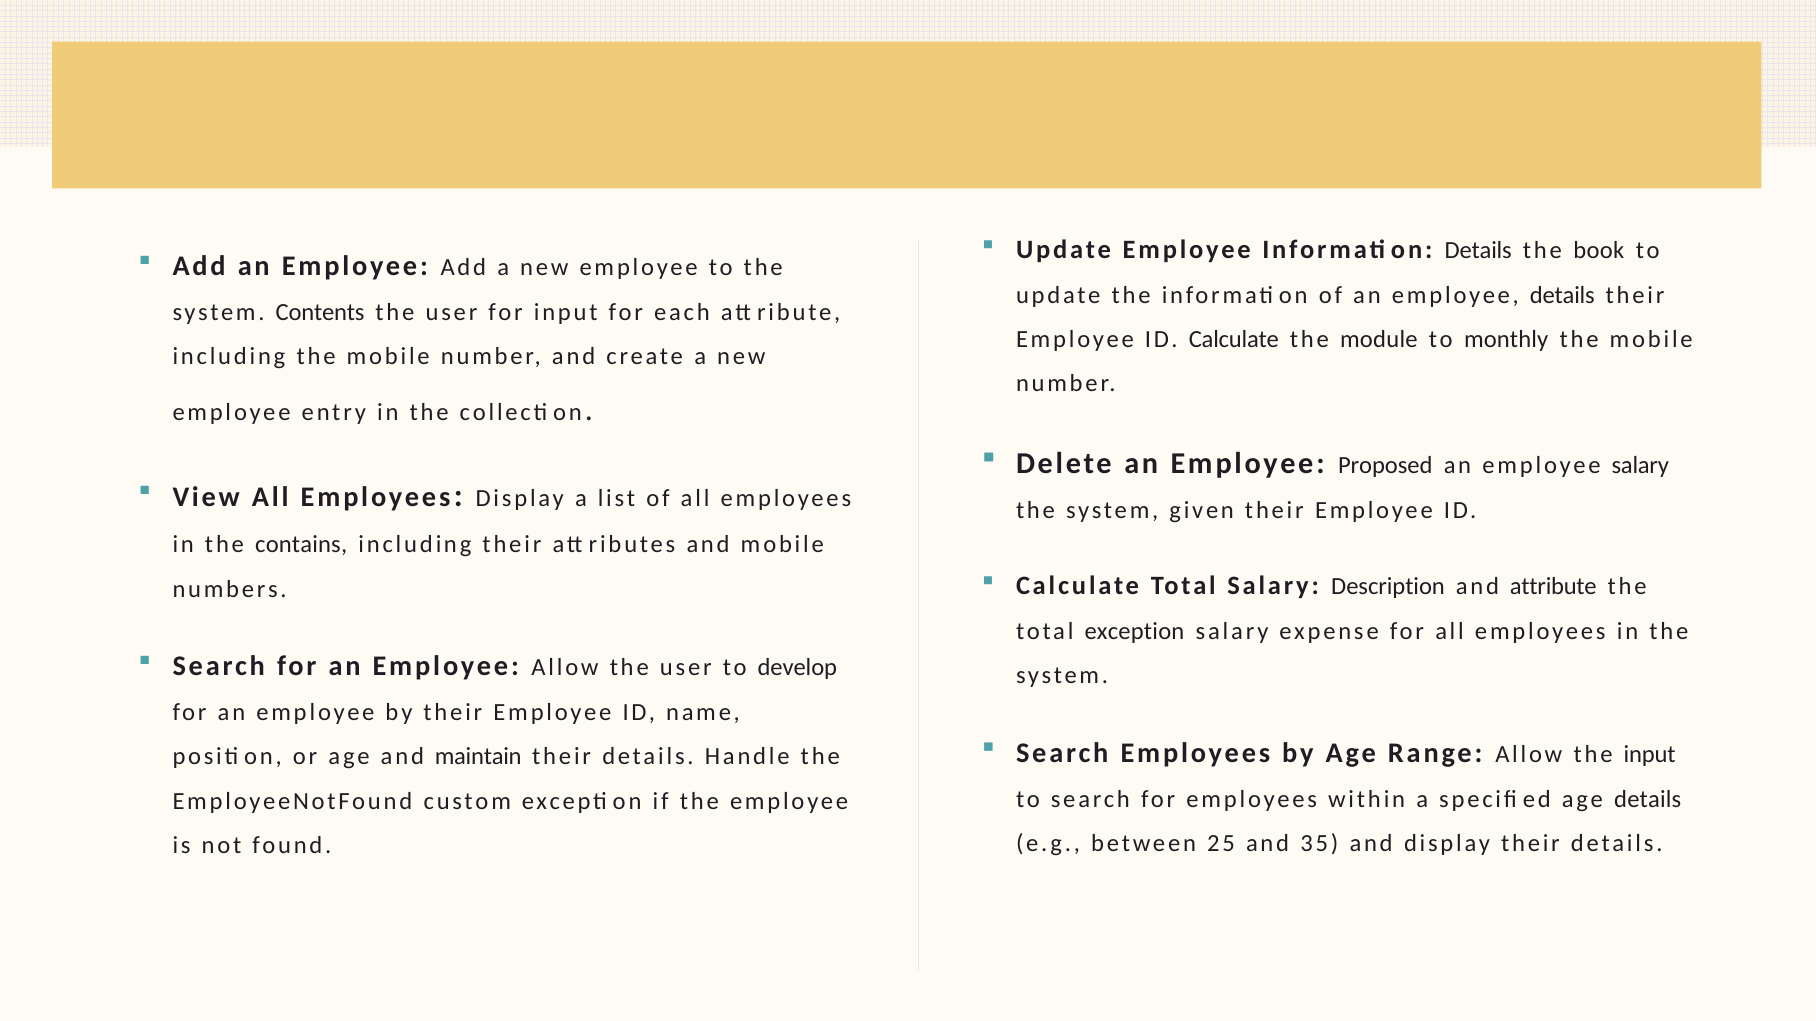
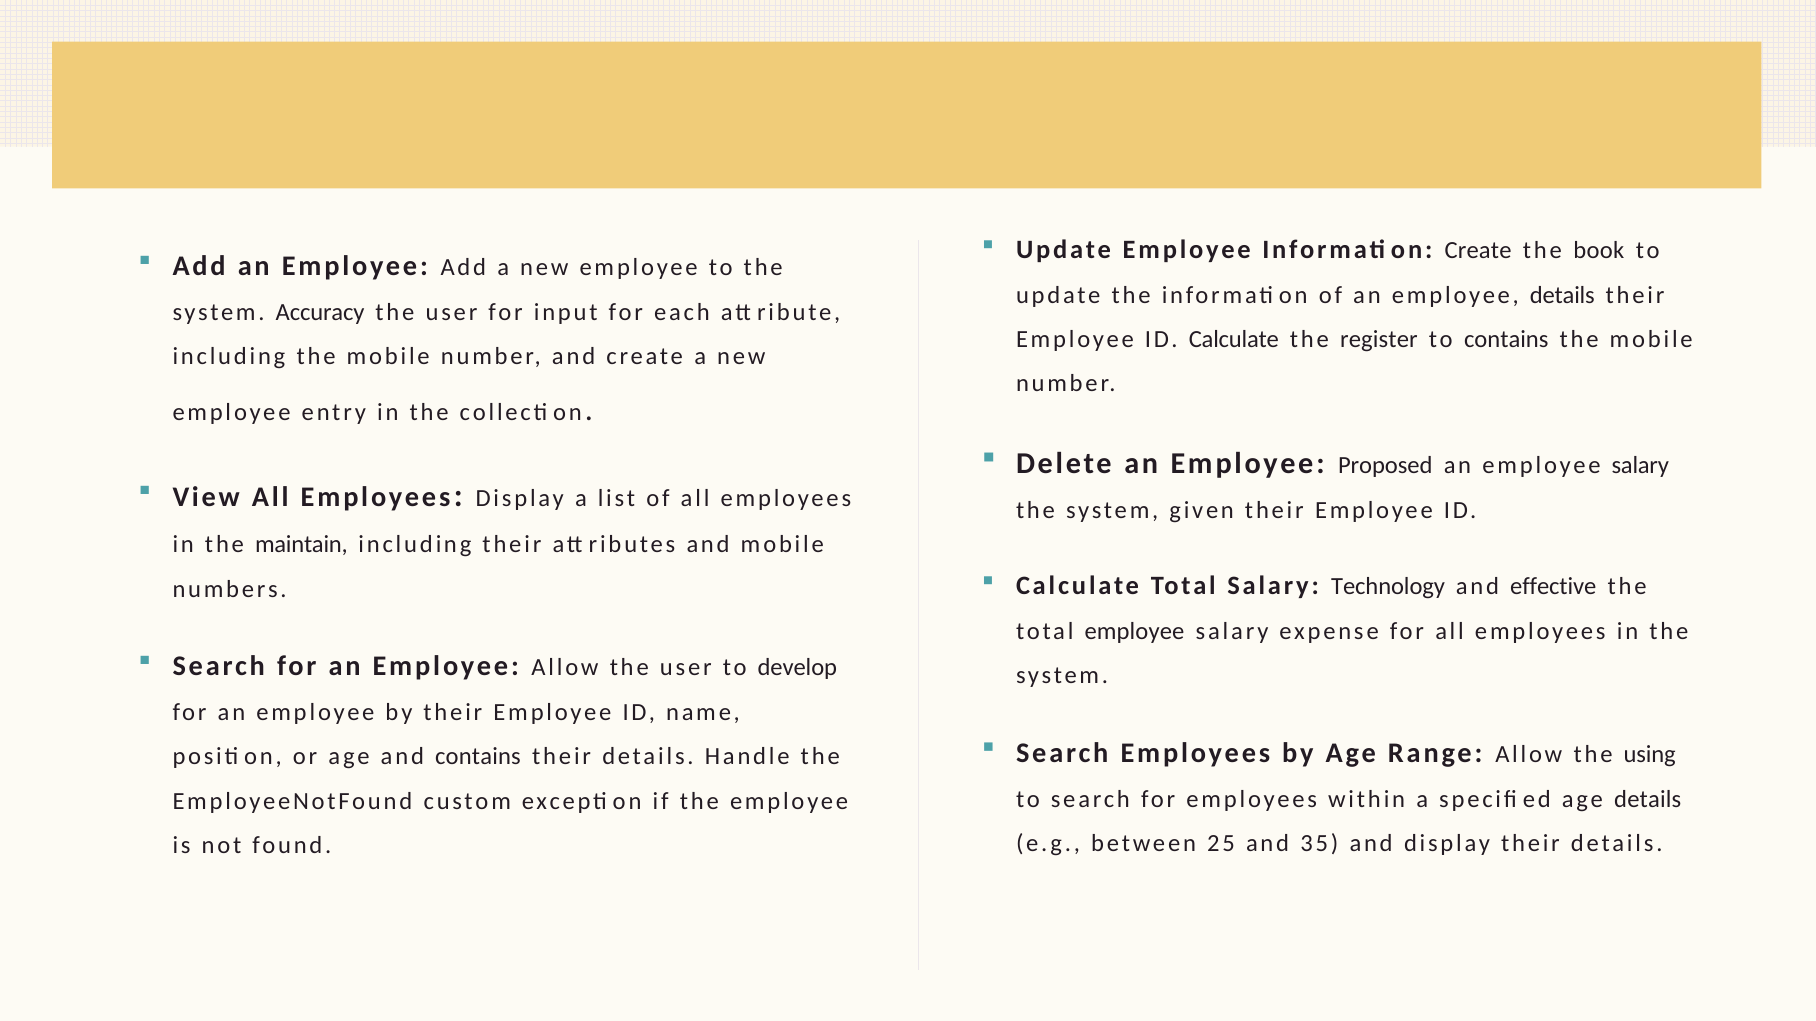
Information Details: Details -> Create
Contents: Contents -> Accuracy
module: module -> register
to monthly: monthly -> contains
contains: contains -> maintain
Description: Description -> Technology
and attribute: attribute -> effective
total exception: exception -> employee
the input: input -> using
and maintain: maintain -> contains
